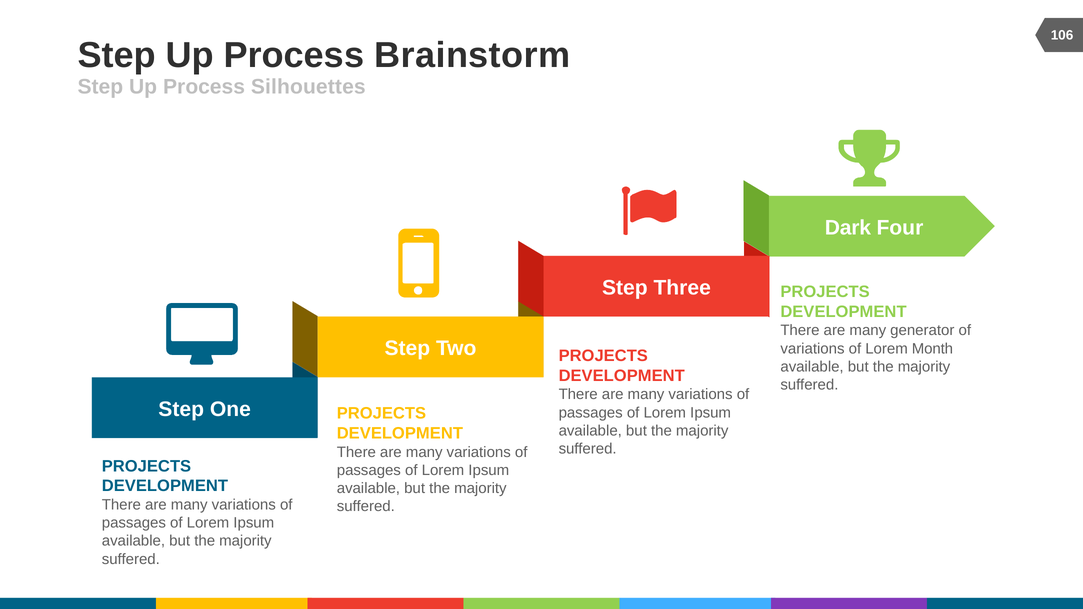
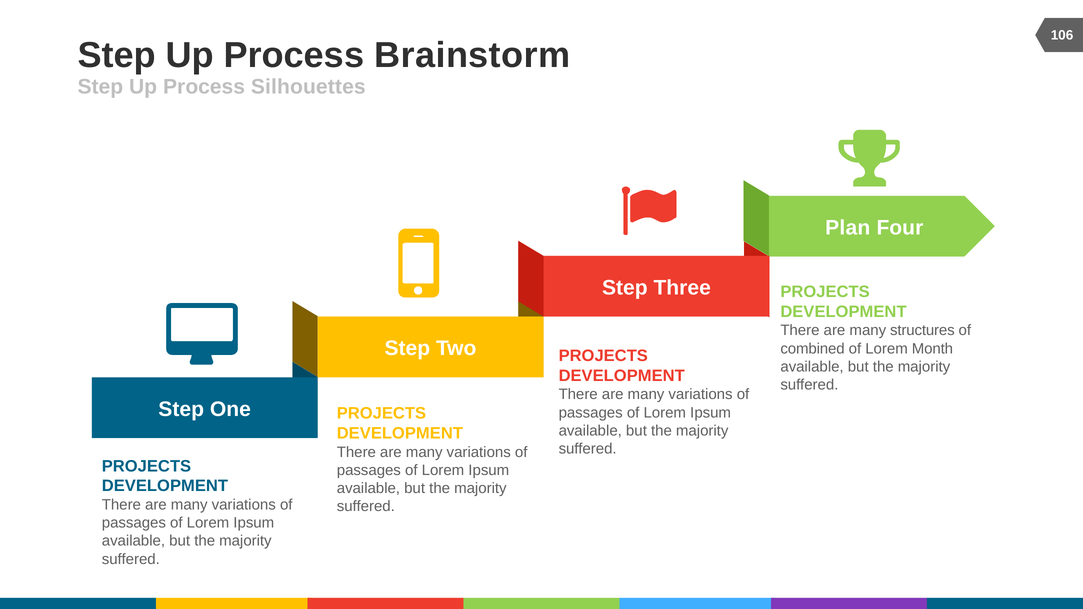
Dark: Dark -> Plan
generator: generator -> structures
variations at (812, 349): variations -> combined
